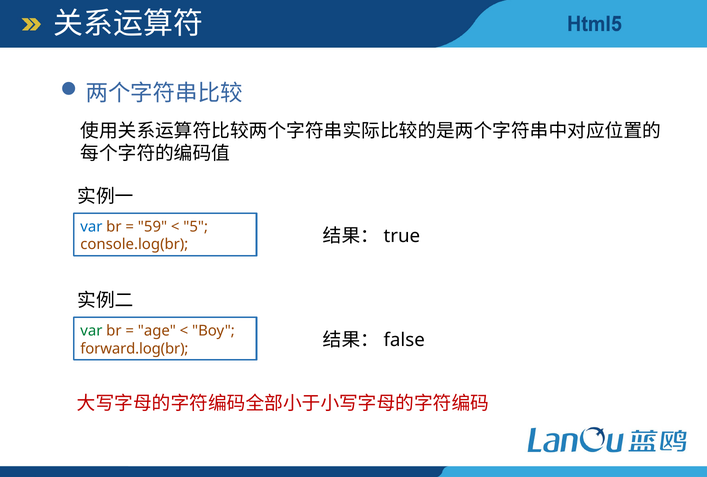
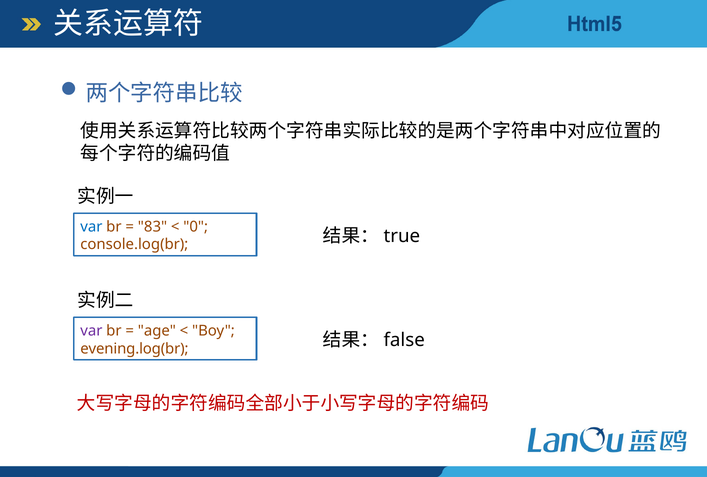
59: 59 -> 83
5: 5 -> 0
var at (91, 331) colour: green -> purple
forward.log(br: forward.log(br -> evening.log(br
